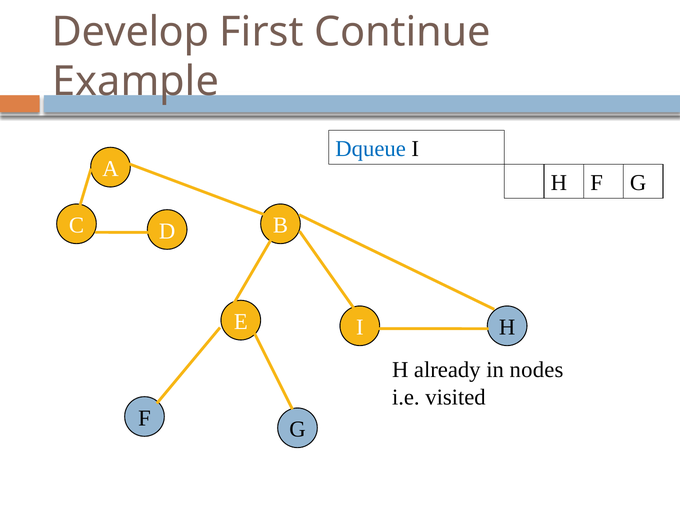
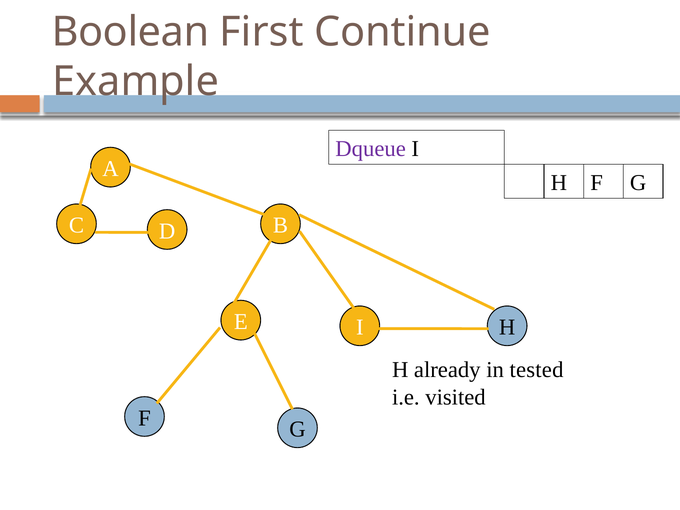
Develop: Develop -> Boolean
Dqueue colour: blue -> purple
nodes: nodes -> tested
